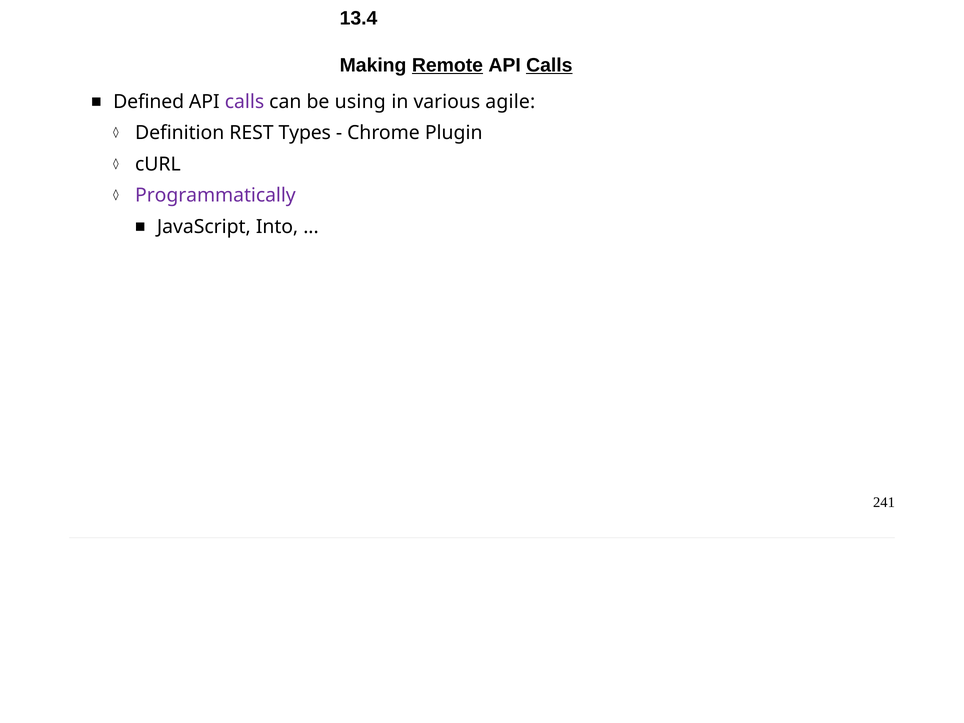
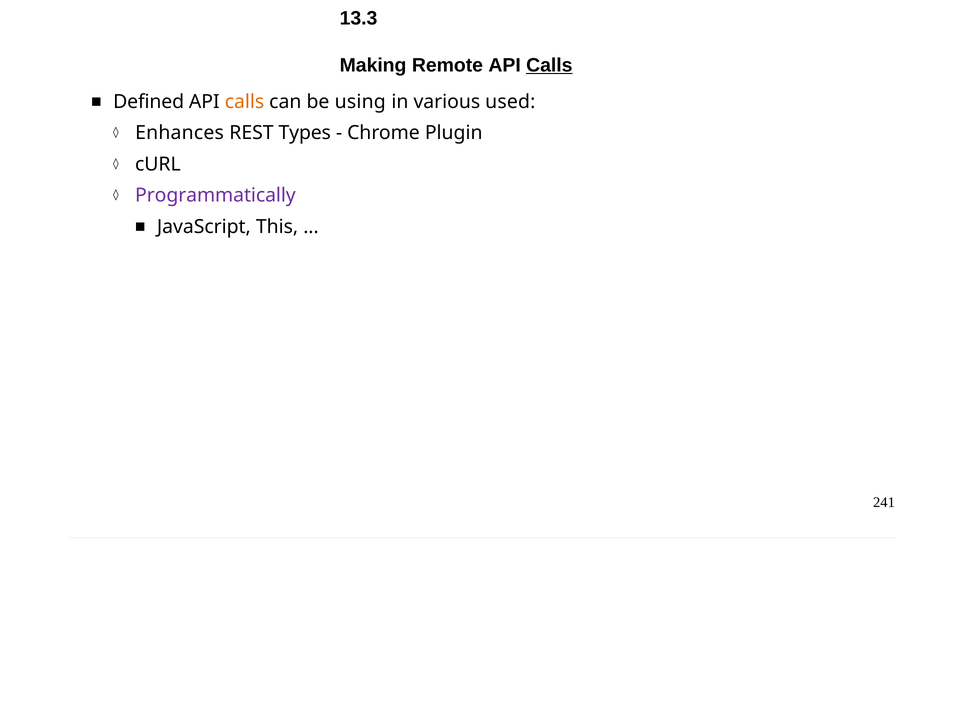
13.4: 13.4 -> 13.3
Remote underline: present -> none
calls at (244, 102) colour: purple -> orange
agile: agile -> used
Definition: Definition -> Enhances
Into: Into -> This
